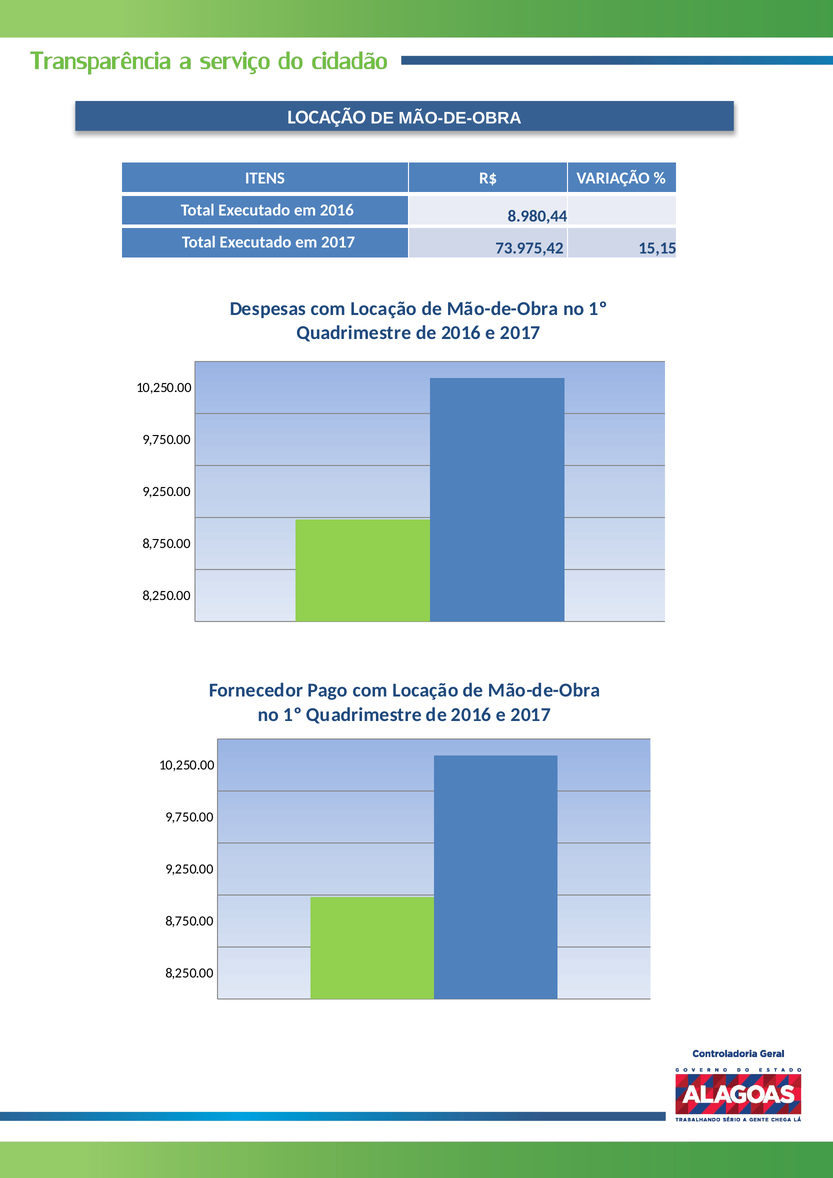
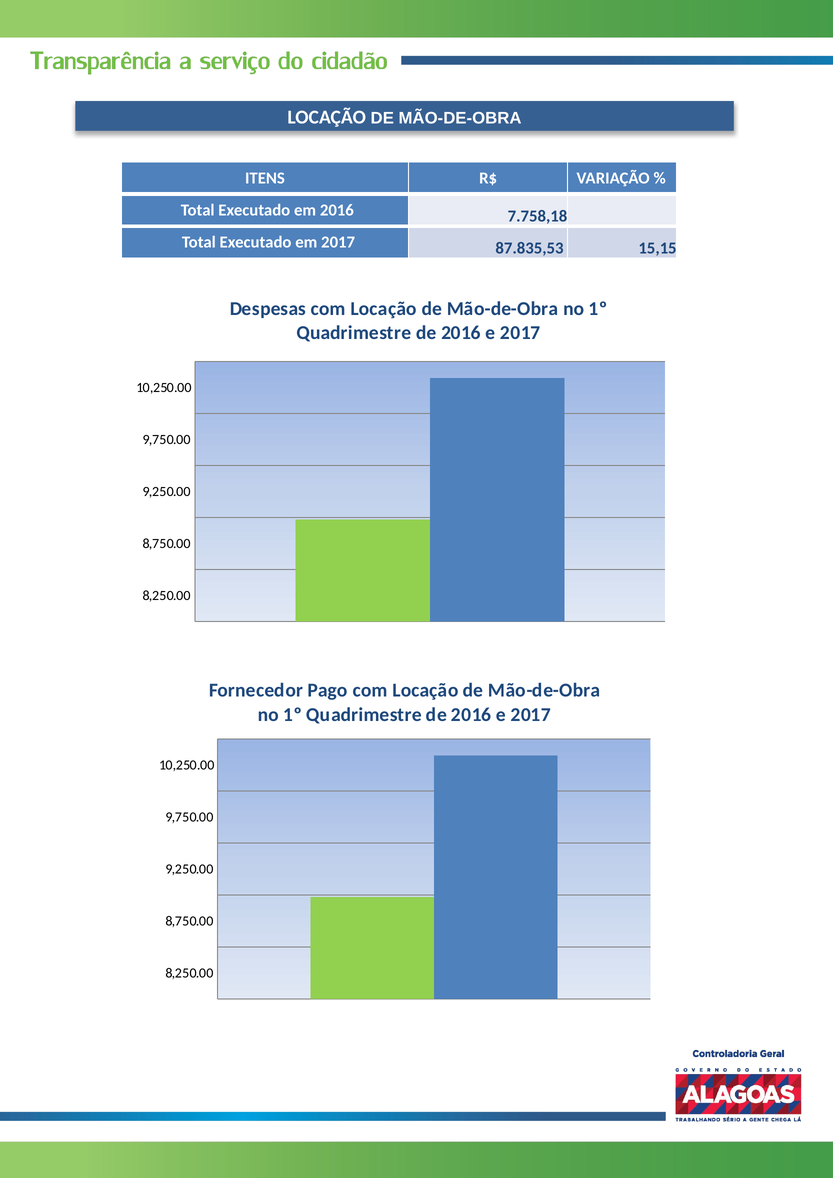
8.980,44: 8.980,44 -> 7.758,18
73.975,42: 73.975,42 -> 87.835,53
